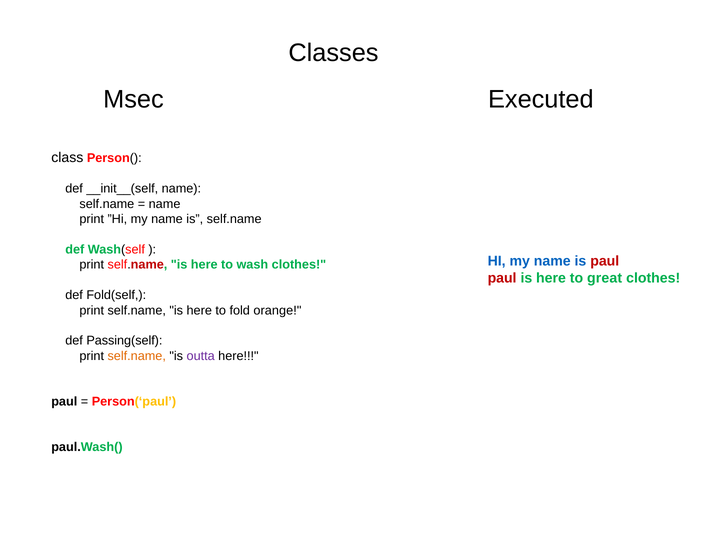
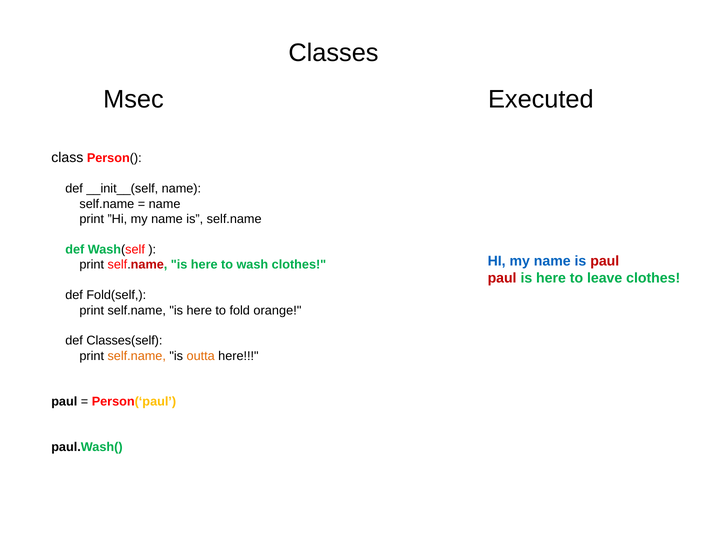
great: great -> leave
Passing(self: Passing(self -> Classes(self
outta colour: purple -> orange
